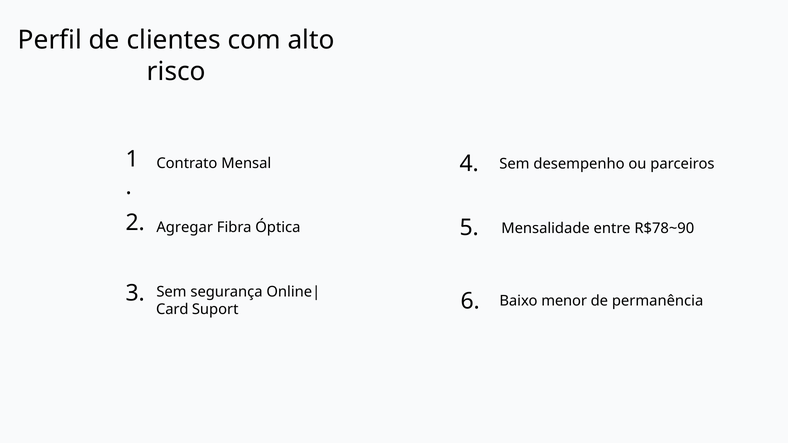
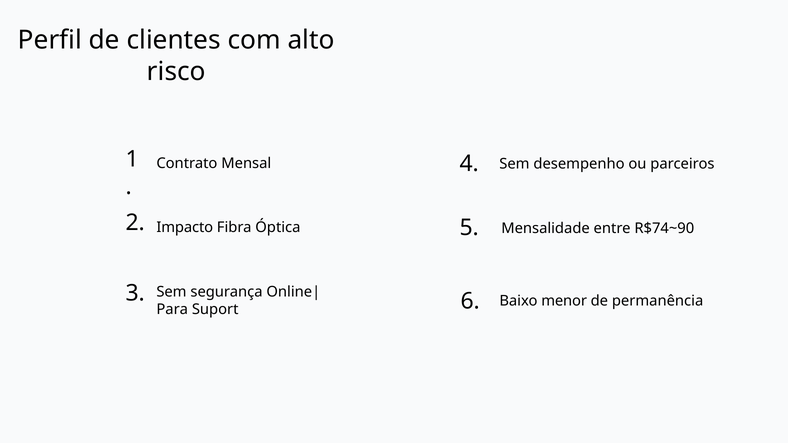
Agregar: Agregar -> Impacto
R$78~90: R$78~90 -> R$74~90
Card: Card -> Para
